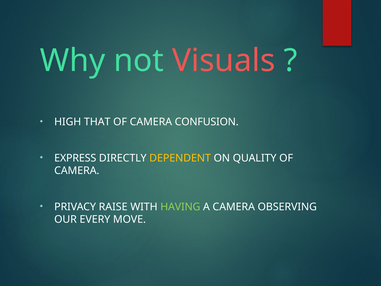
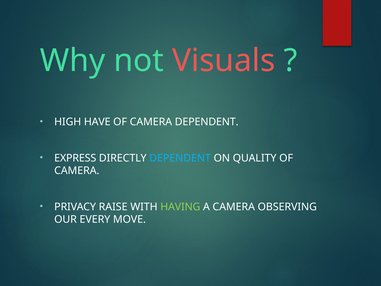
THAT: THAT -> HAVE
CAMERA CONFUSION: CONFUSION -> DEPENDENT
DEPENDENT at (180, 158) colour: yellow -> light blue
